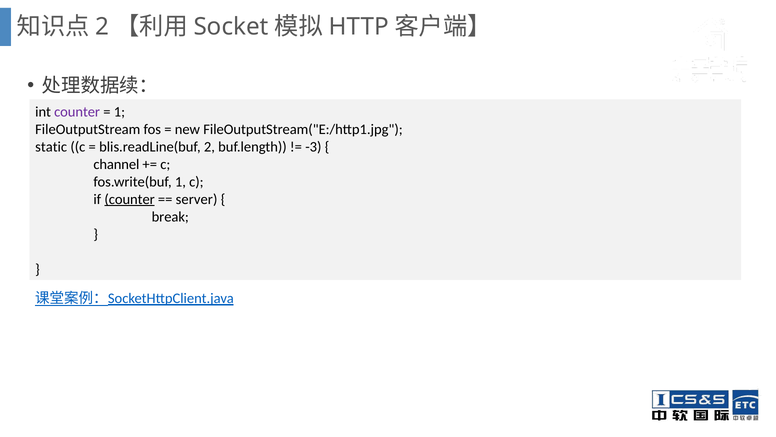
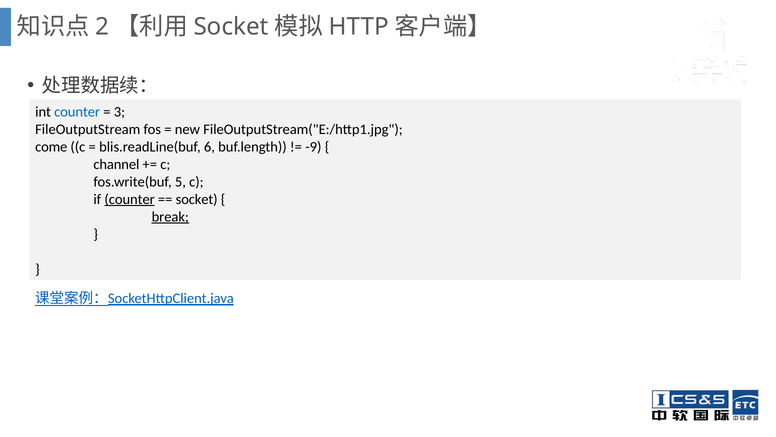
counter at (77, 112) colour: purple -> blue
1 at (119, 112): 1 -> 3
static: static -> come
blis.readLine(buf 2: 2 -> 6
-3: -3 -> -9
fos.write(buf 1: 1 -> 5
server at (197, 199): server -> socket
break underline: none -> present
